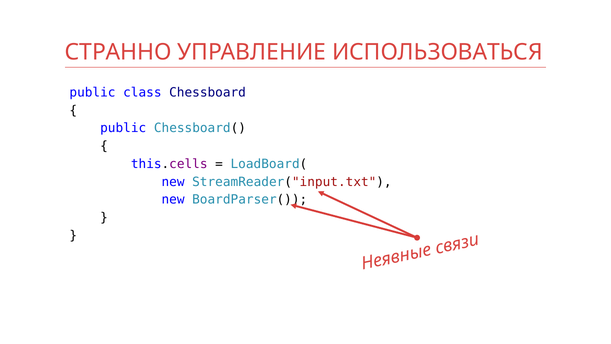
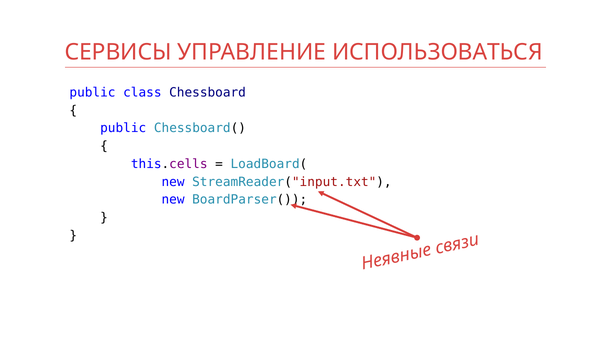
СТРАННО: СТРАННО -> СЕРВИСЫ
